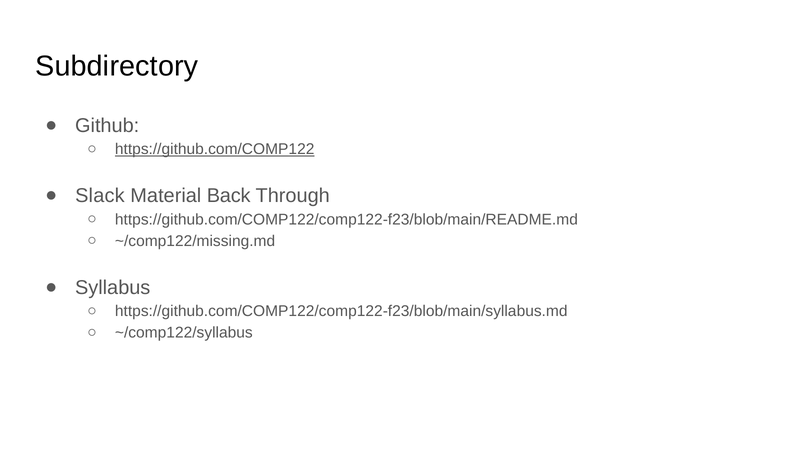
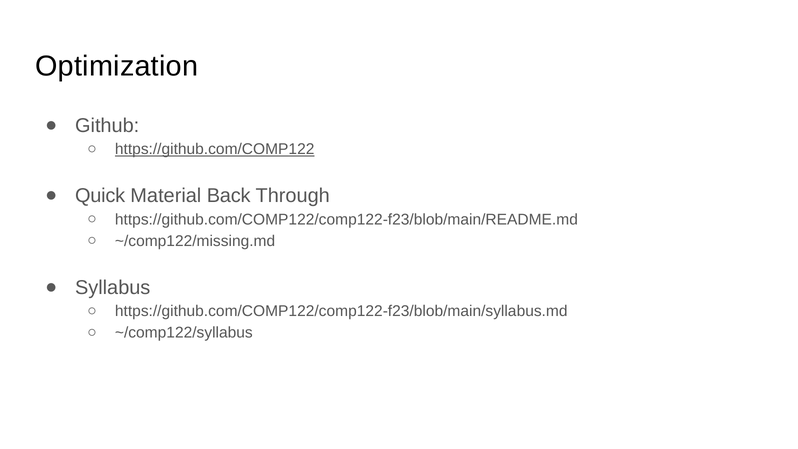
Subdirectory: Subdirectory -> Optimization
Slack: Slack -> Quick
